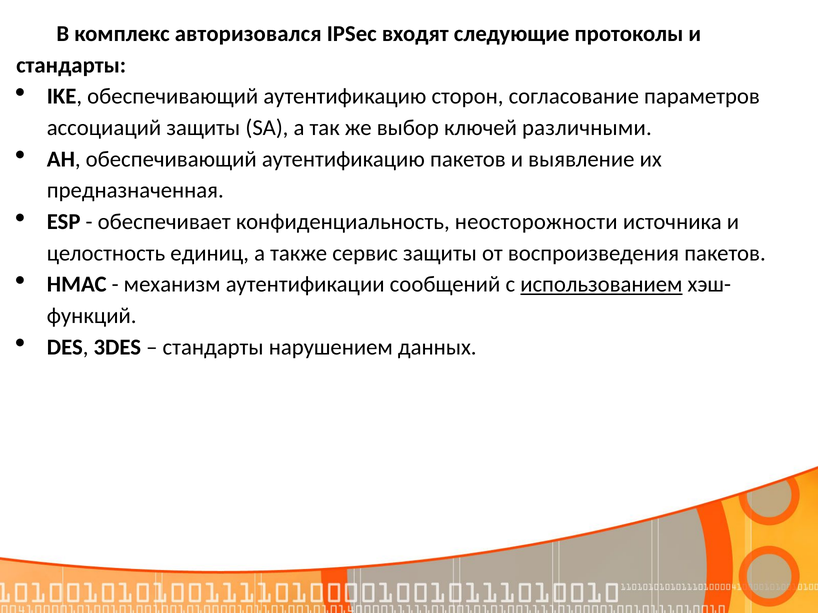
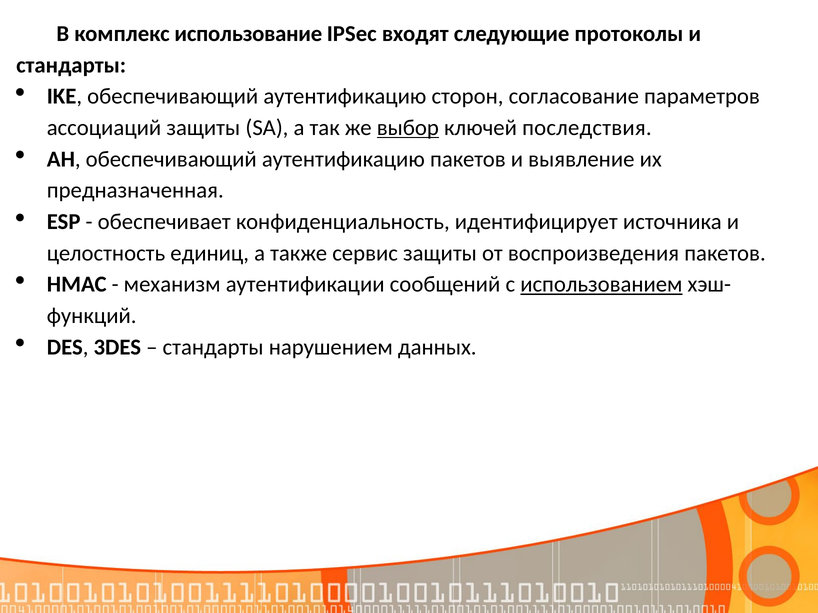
авторизовался: авторизовался -> использование
выбор underline: none -> present
различными: различными -> последствия
неосторожности: неосторожности -> идентифицирует
